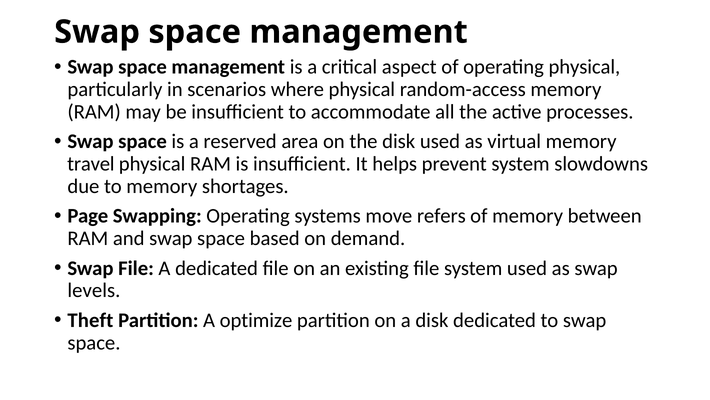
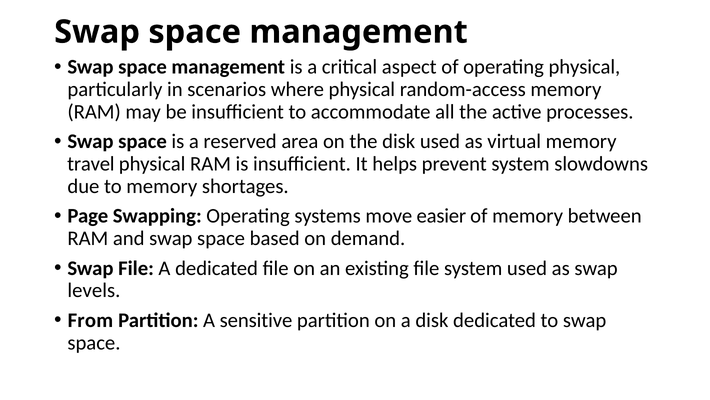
refers: refers -> easier
Theft: Theft -> From
optimize: optimize -> sensitive
